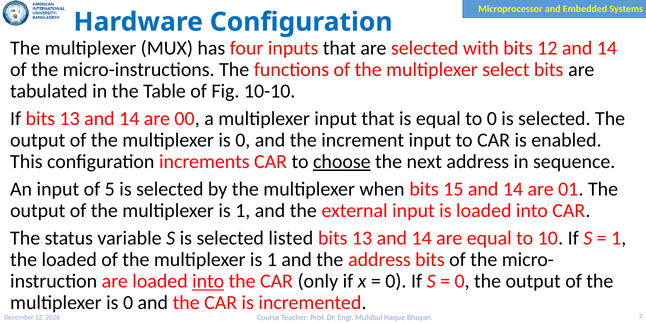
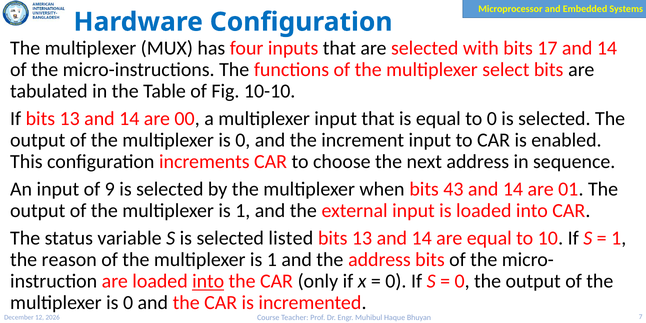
bits 12: 12 -> 17
choose underline: present -> none
5: 5 -> 9
15: 15 -> 43
the loaded: loaded -> reason
